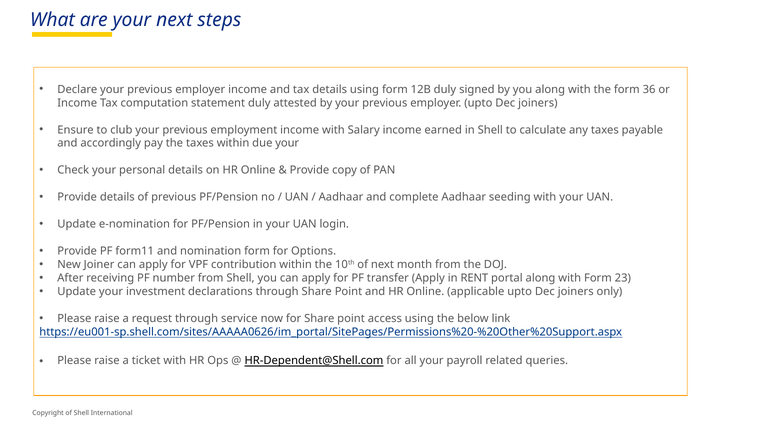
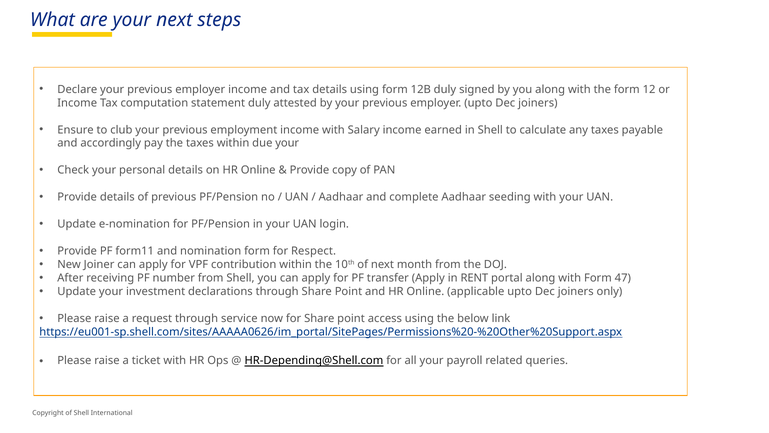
36: 36 -> 12
Options: Options -> Respect
23: 23 -> 47
HR-Dependent@Shell.com: HR-Dependent@Shell.com -> HR-Depending@Shell.com
